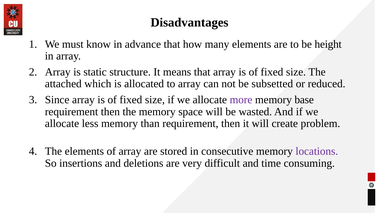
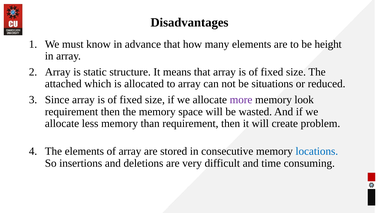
subsetted: subsetted -> situations
base: base -> look
locations colour: purple -> blue
